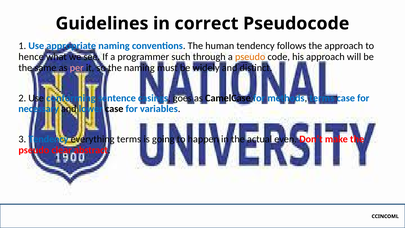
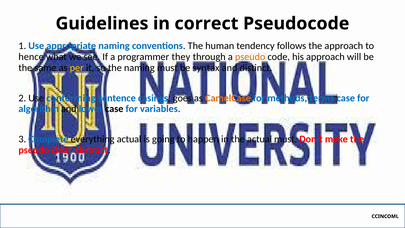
such: such -> they
per colour: pink -> yellow
widely: widely -> syntax
CamelCase colour: black -> orange
necessary: necessary -> algorithm
Tendency at (48, 139): Tendency -> Complete
everything terms: terms -> actual
actual even: even -> must
